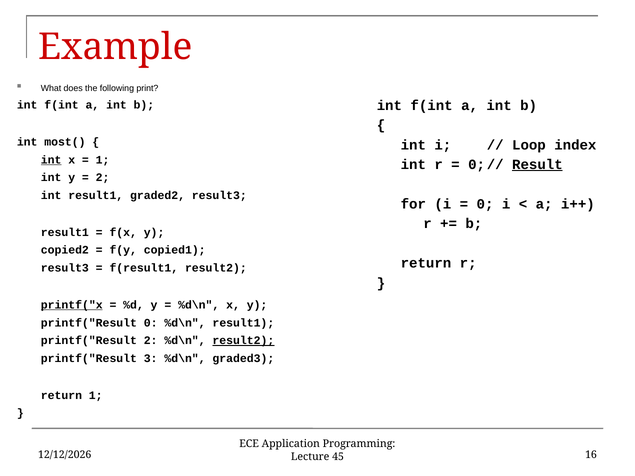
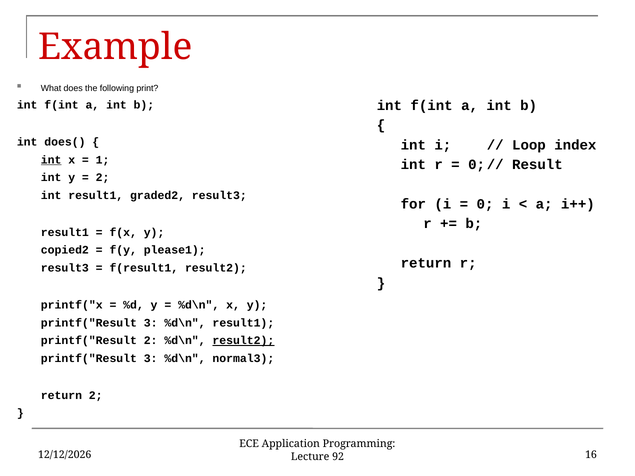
most(: most( -> does(
Result underline: present -> none
copied1: copied1 -> please1
printf("x underline: present -> none
0 at (151, 323): 0 -> 3
graded3: graded3 -> normal3
return 1: 1 -> 2
45: 45 -> 92
